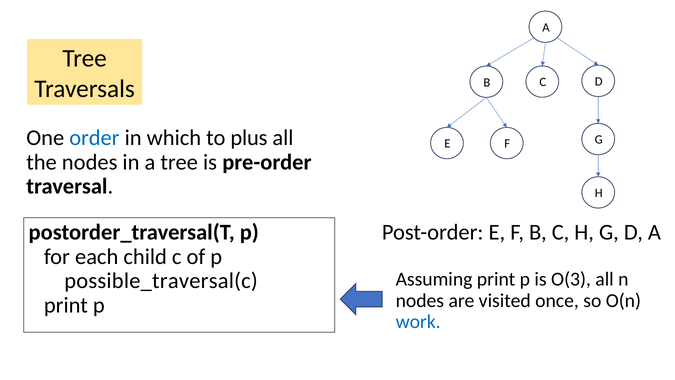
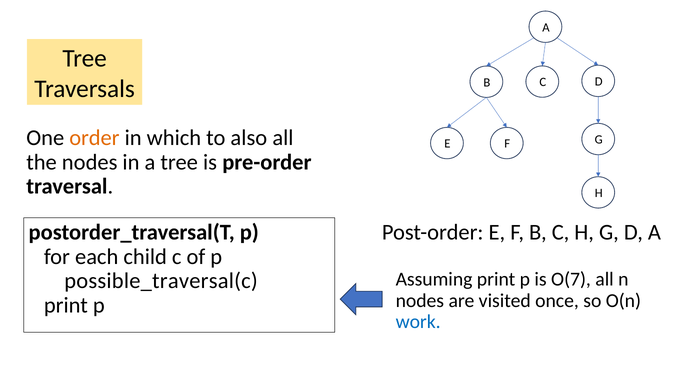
order colour: blue -> orange
plus: plus -> also
O(3: O(3 -> O(7
